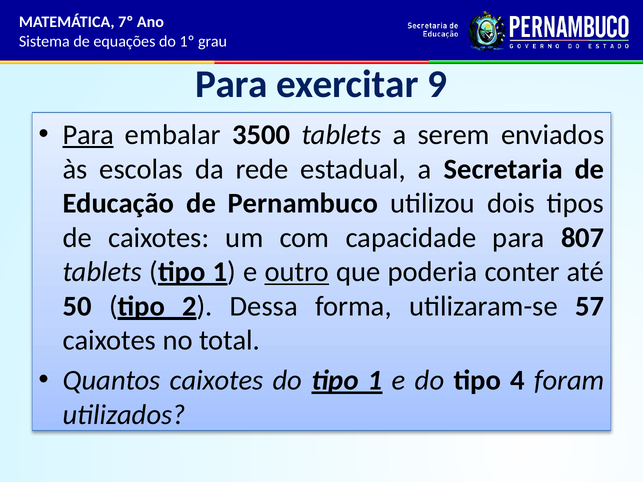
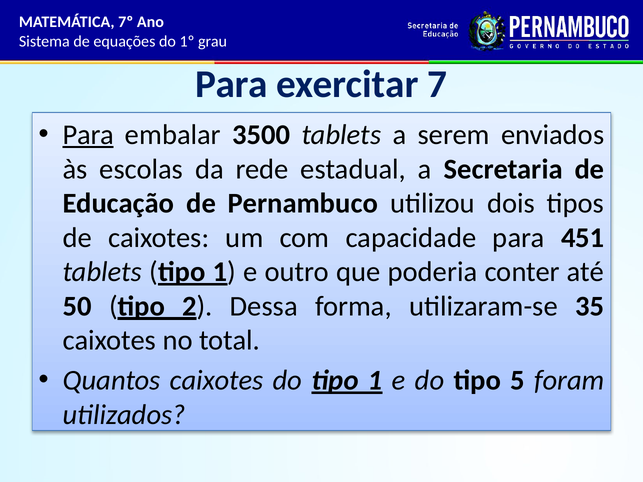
9: 9 -> 7
807: 807 -> 451
outro underline: present -> none
57: 57 -> 35
4: 4 -> 5
